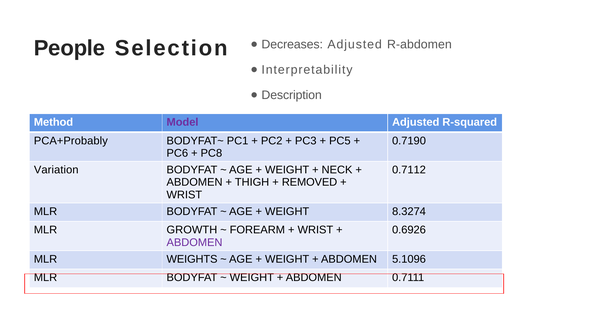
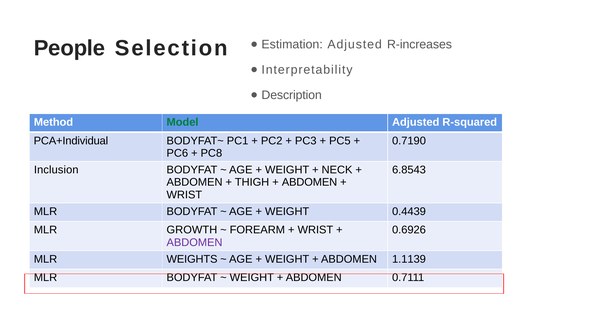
Decreases: Decreases -> Estimation
R-abdomen: R-abdomen -> R-increases
Model colour: purple -> green
PCA+Probably: PCA+Probably -> PCA+Individual
Variation: Variation -> Inclusion
0.7112: 0.7112 -> 6.8543
REMOVED at (310, 182): REMOVED -> ABDOMEN
8.3274: 8.3274 -> 0.4439
5.1096: 5.1096 -> 1.1139
